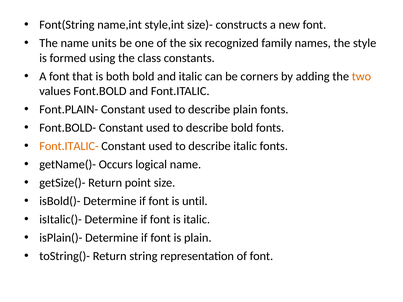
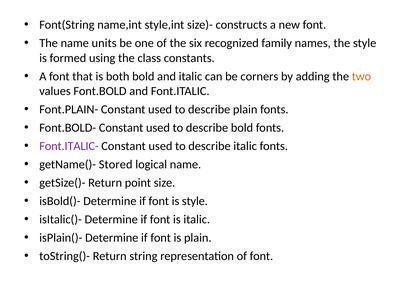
Font.ITALIC- colour: orange -> purple
Occurs: Occurs -> Stored
is until: until -> style
